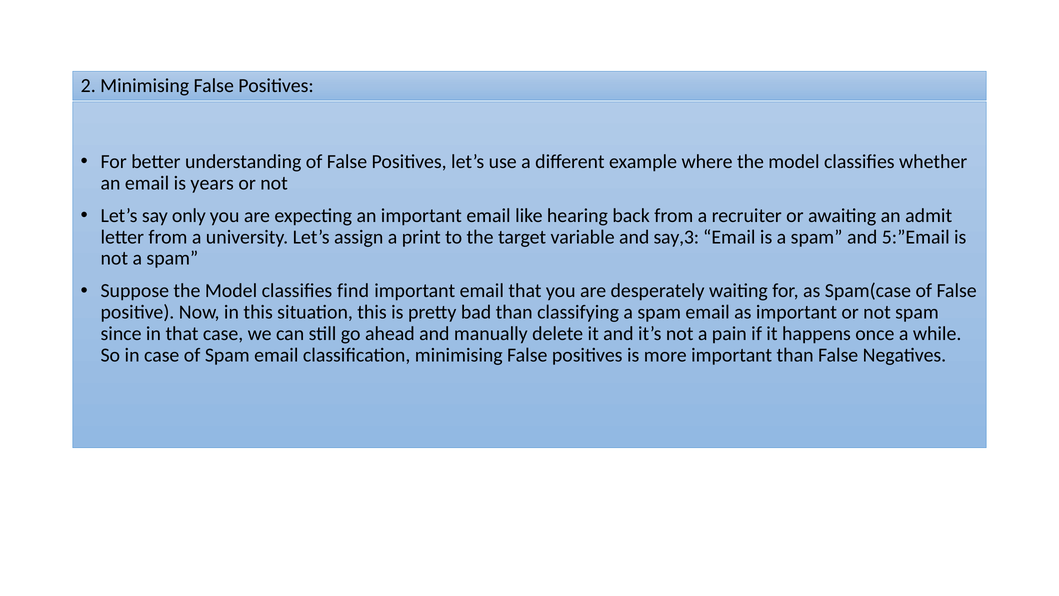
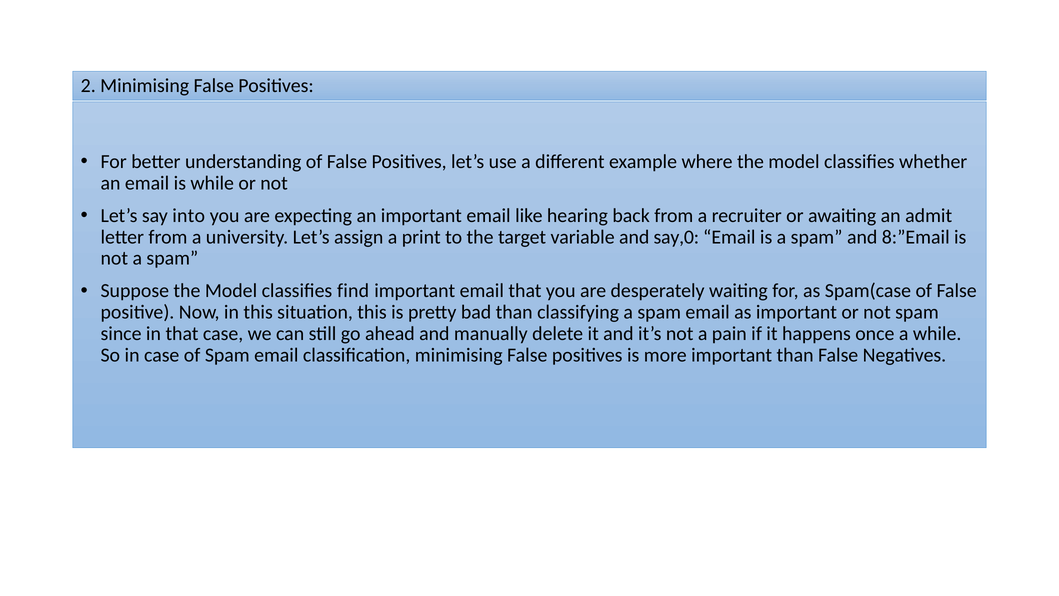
is years: years -> while
only: only -> into
say,3: say,3 -> say,0
5:”Email: 5:”Email -> 8:”Email
